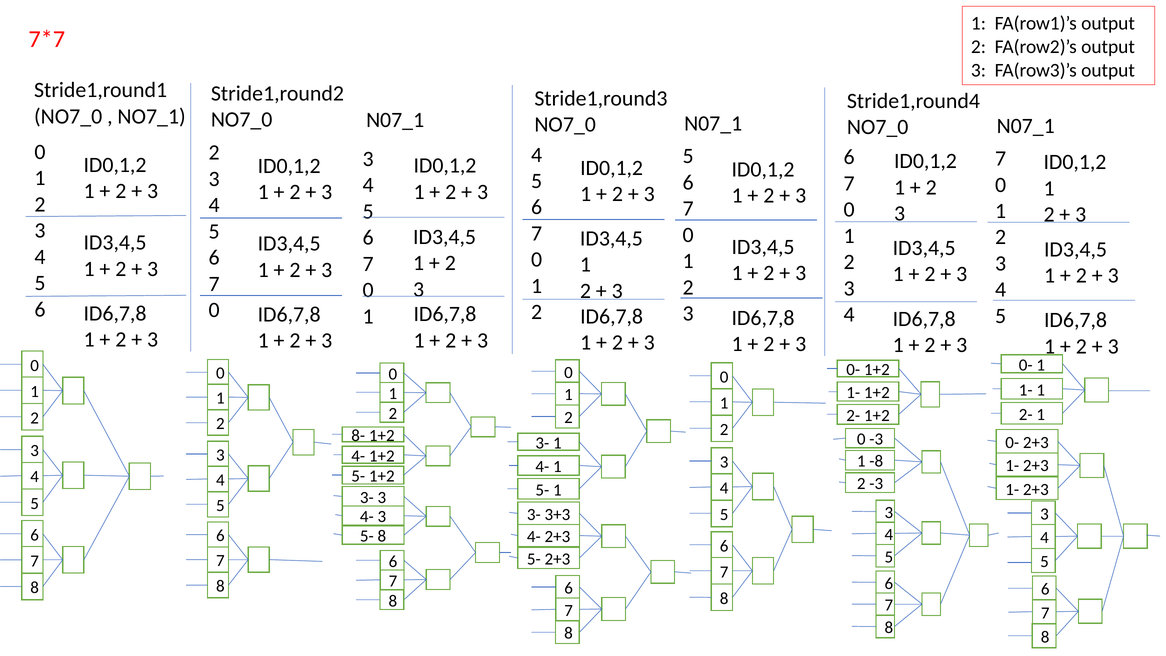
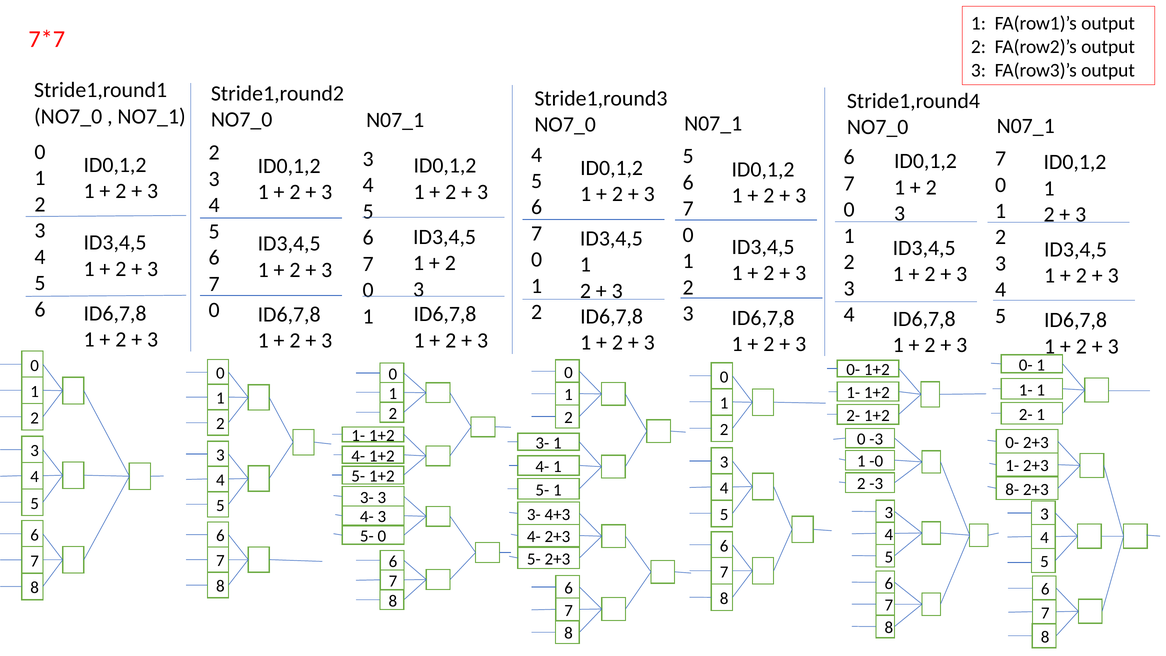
8- at (358, 435): 8- -> 1-
-8: -8 -> -0
1- at (1012, 489): 1- -> 8-
3+3: 3+3 -> 4+3
5- 8: 8 -> 0
